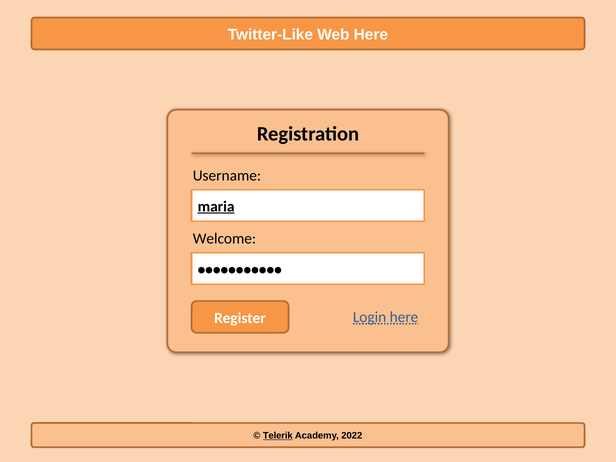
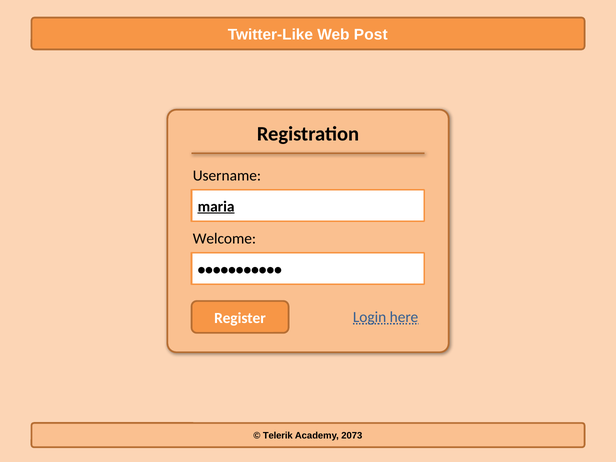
Web Here: Here -> Post
Telerik underline: present -> none
2022: 2022 -> 2073
